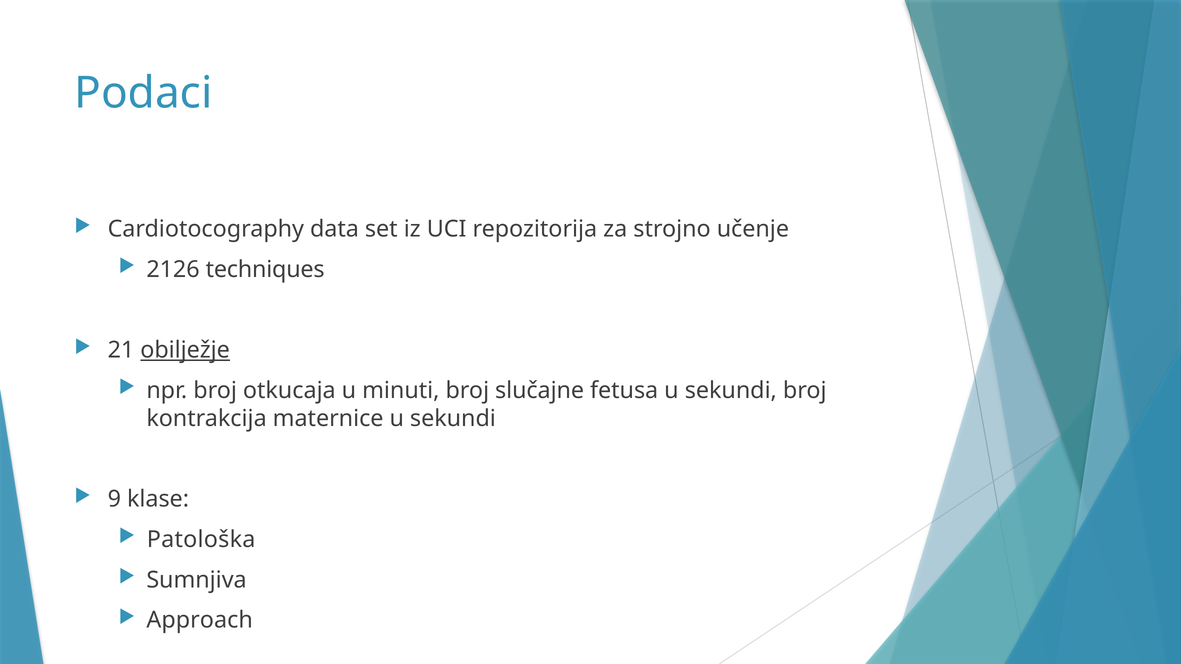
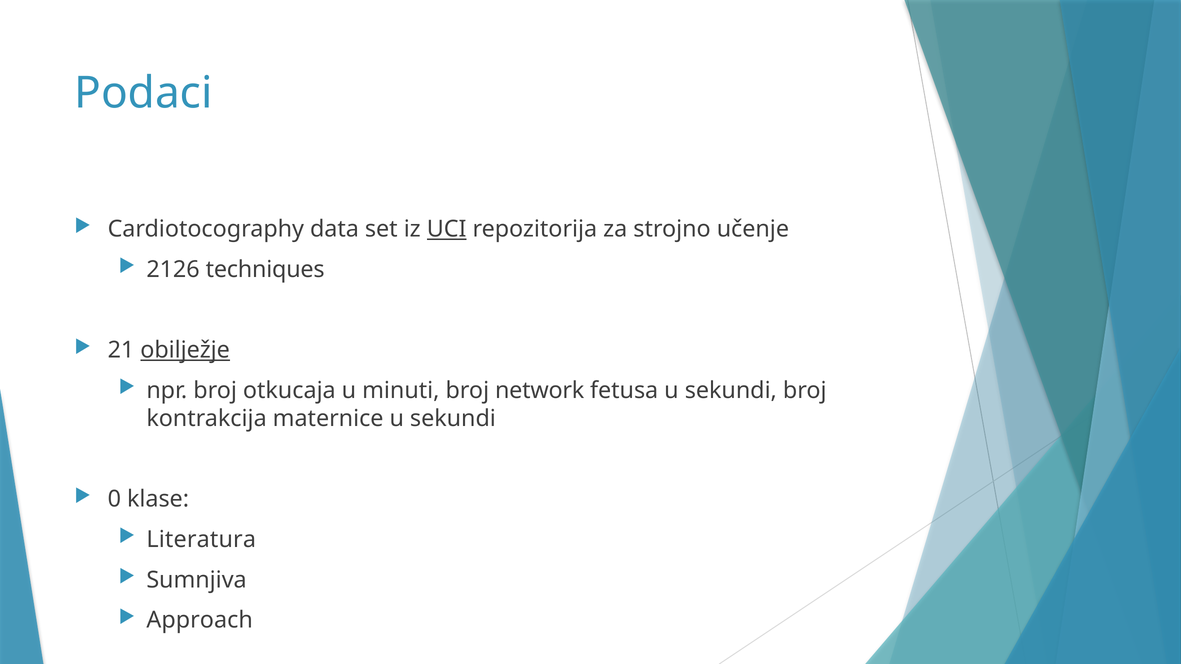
UCI underline: none -> present
slučajne: slučajne -> network
9: 9 -> 0
Patološka: Patološka -> Literatura
